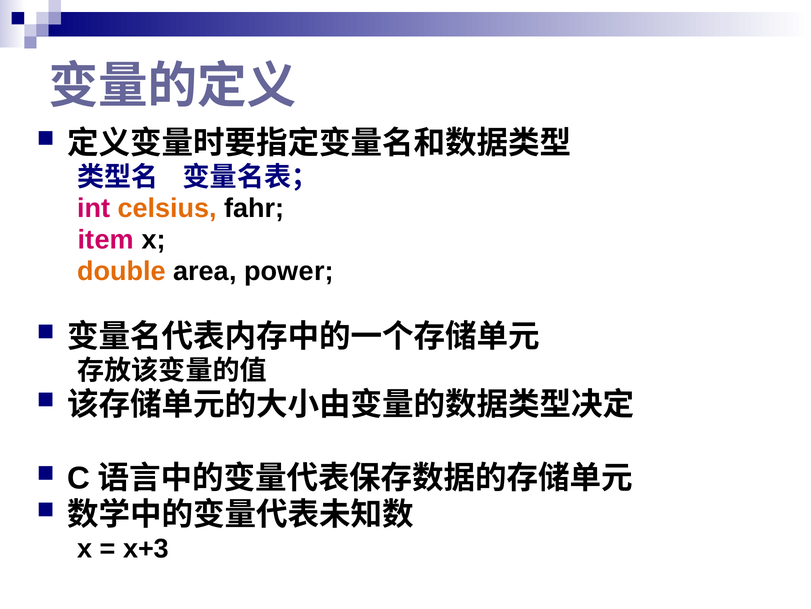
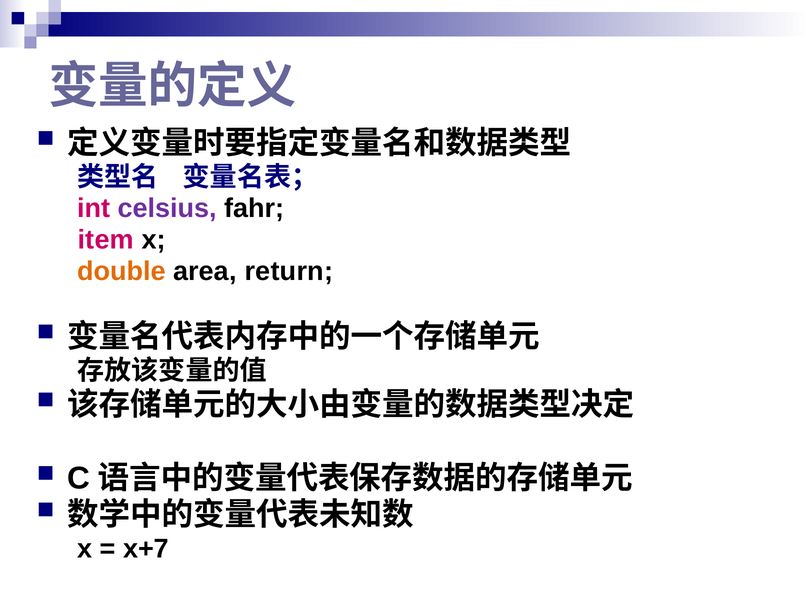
celsius colour: orange -> purple
power: power -> return
x+3: x+3 -> x+7
